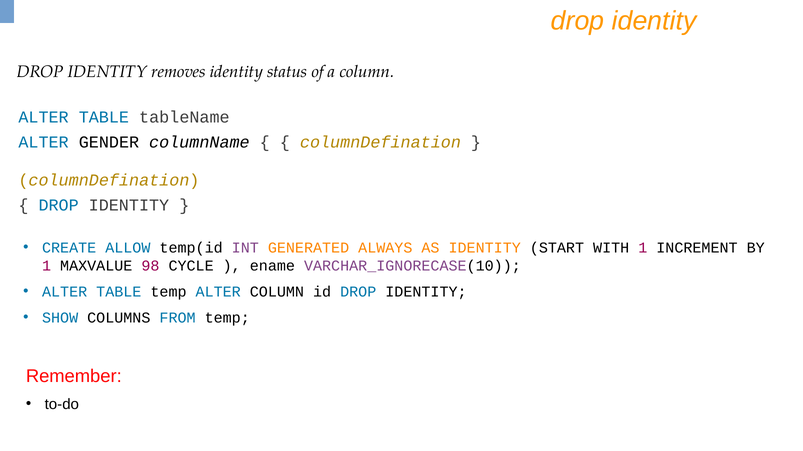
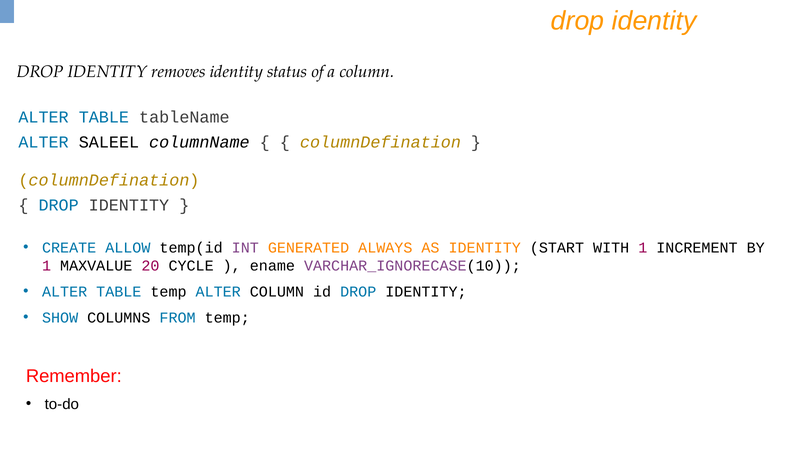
GENDER: GENDER -> SALEEL
98: 98 -> 20
